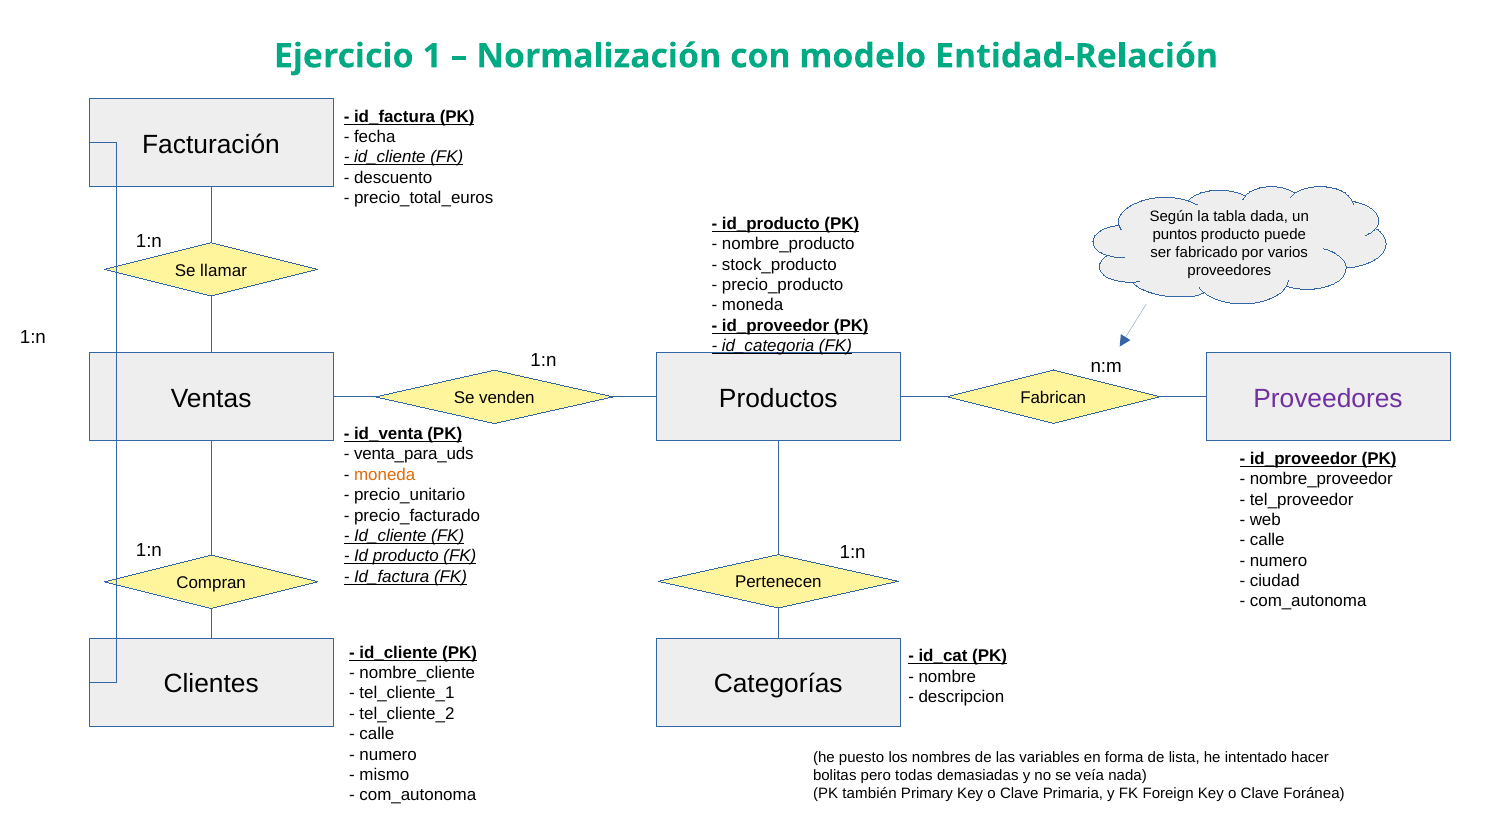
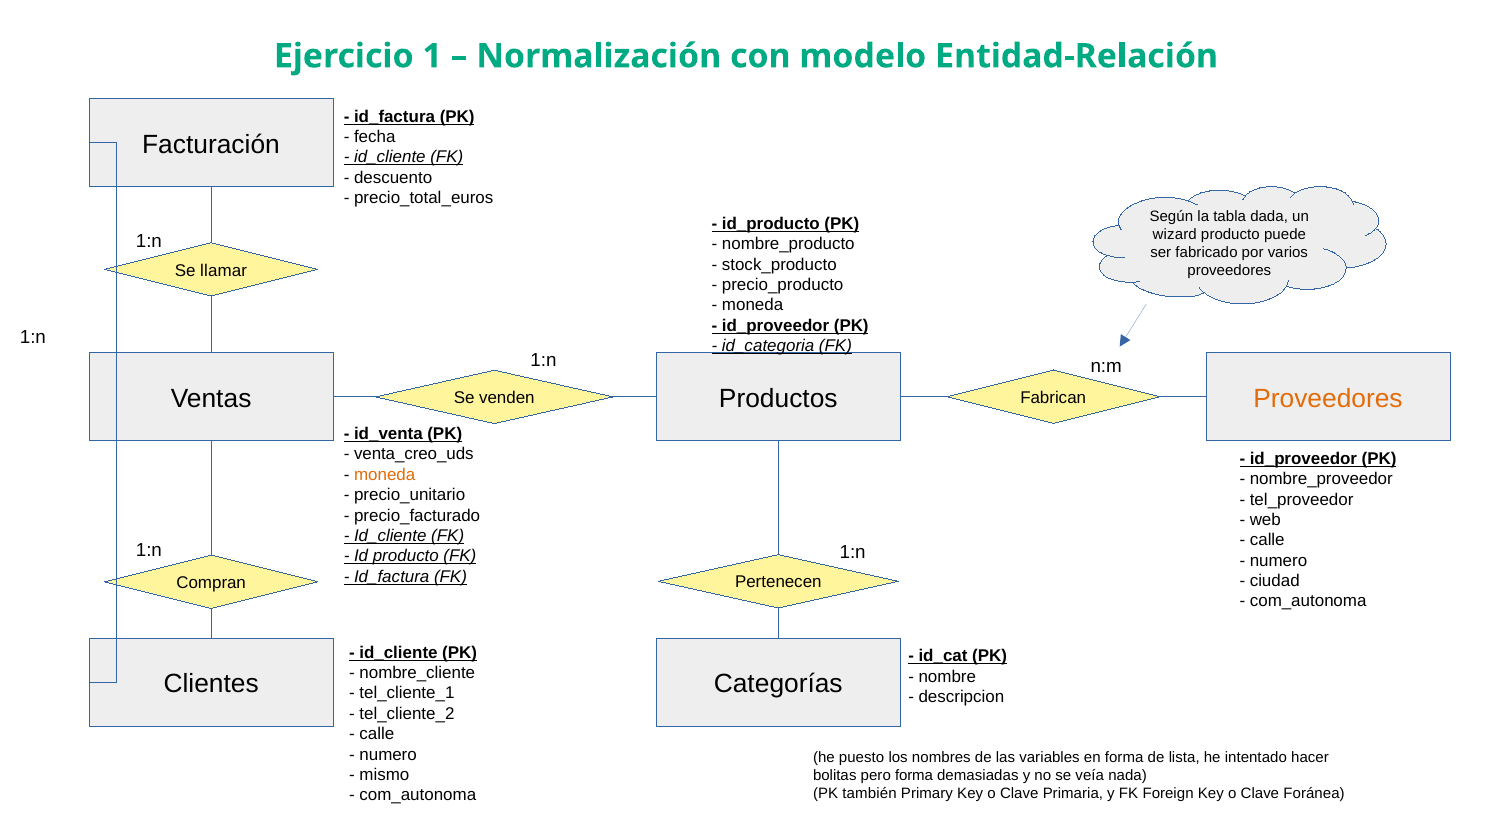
puntos: puntos -> wizard
Proveedores at (1328, 398) colour: purple -> orange
venta_para_uds: venta_para_uds -> venta_creo_uds
pero todas: todas -> forma
